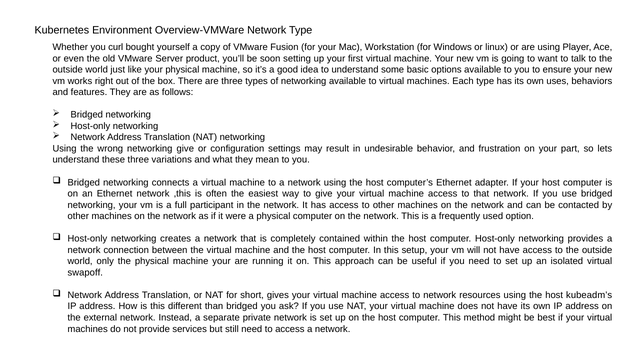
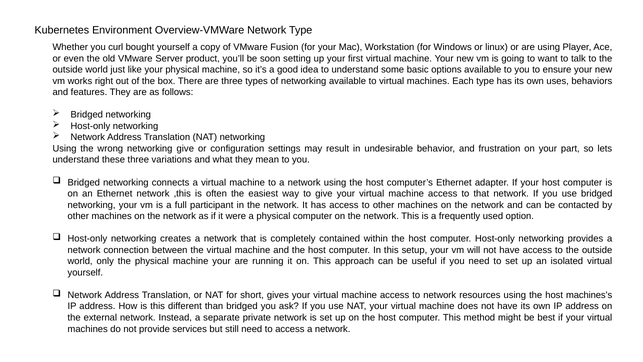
swapoff at (85, 272): swapoff -> yourself
kubeadm’s: kubeadm’s -> machines’s
